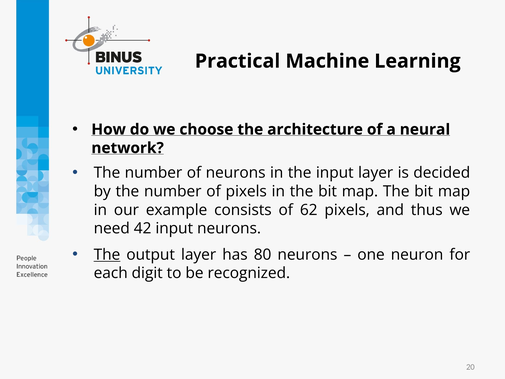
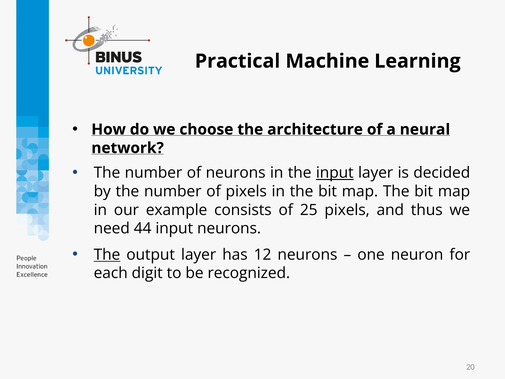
input at (335, 173) underline: none -> present
62: 62 -> 25
42: 42 -> 44
80: 80 -> 12
